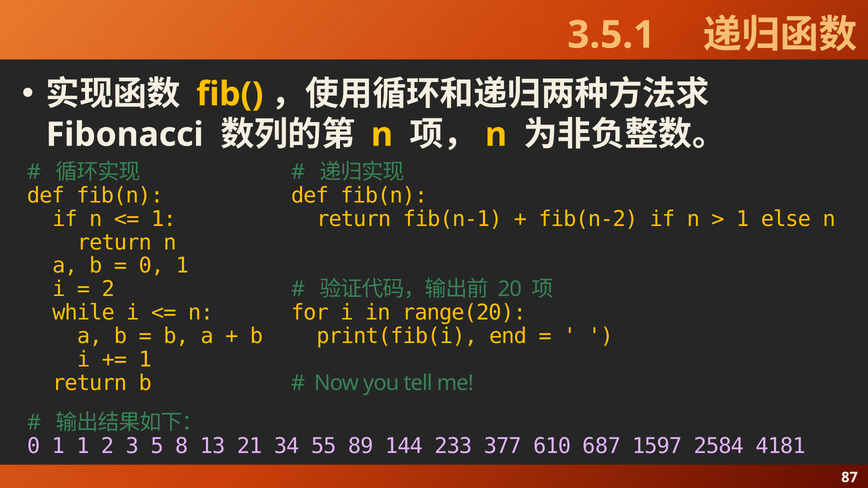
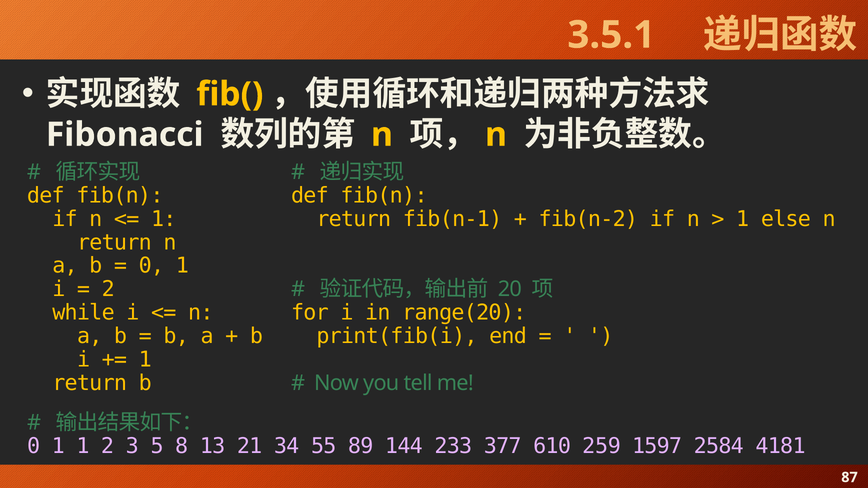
687: 687 -> 259
